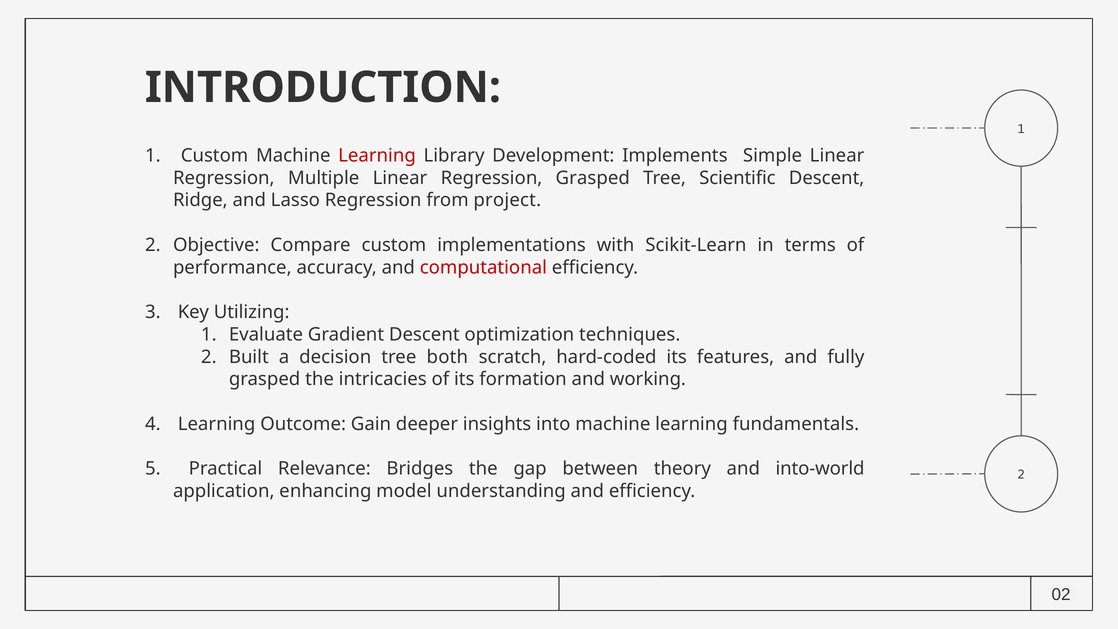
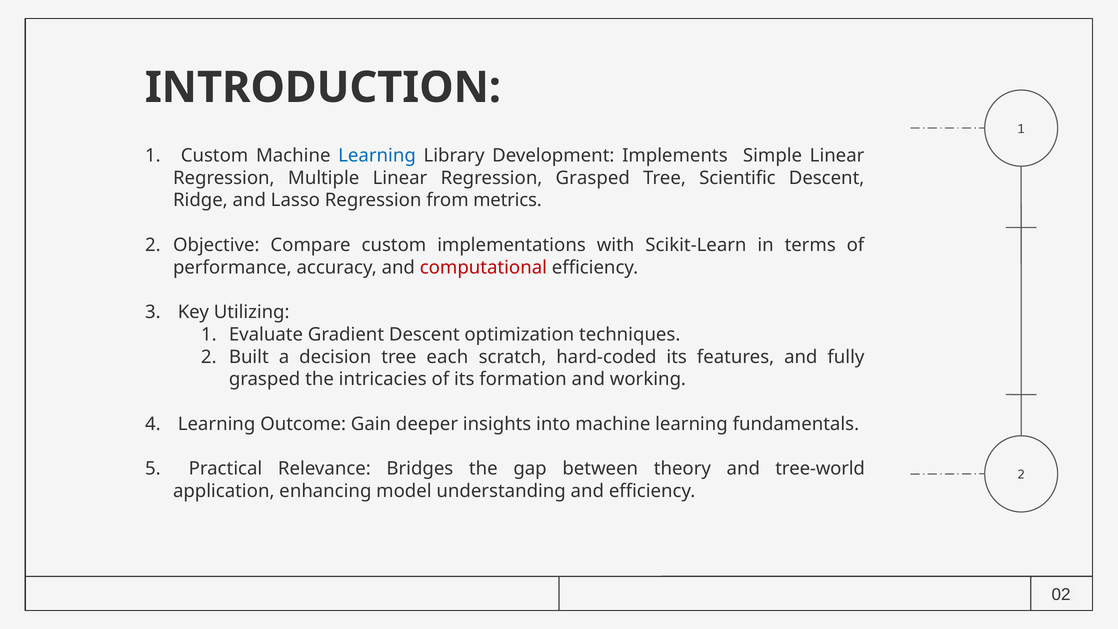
Learning at (377, 156) colour: red -> blue
project: project -> metrics
both: both -> each
into-world: into-world -> tree-world
